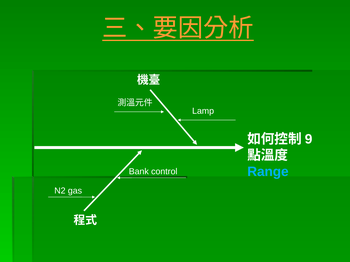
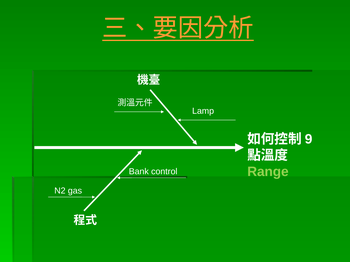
Range colour: light blue -> light green
